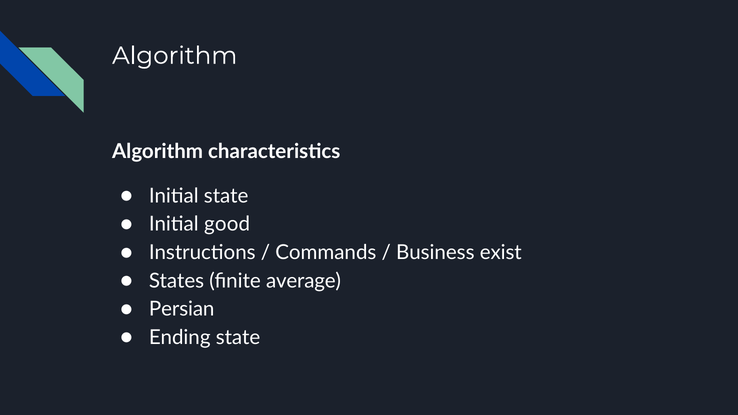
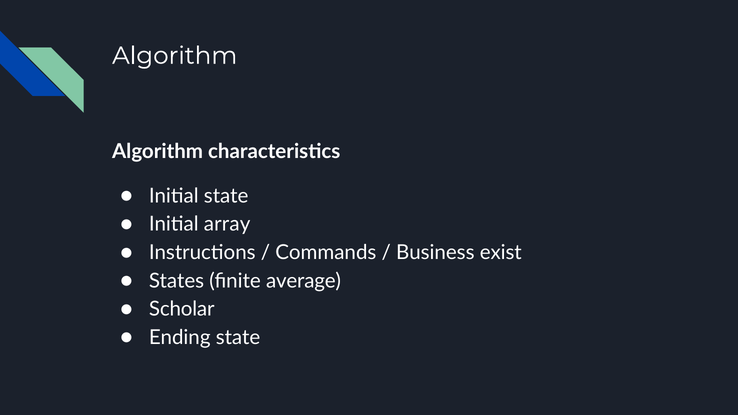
good: good -> array
Persian: Persian -> Scholar
